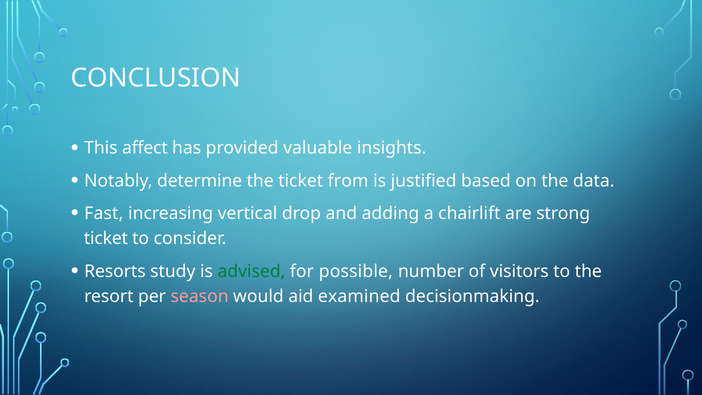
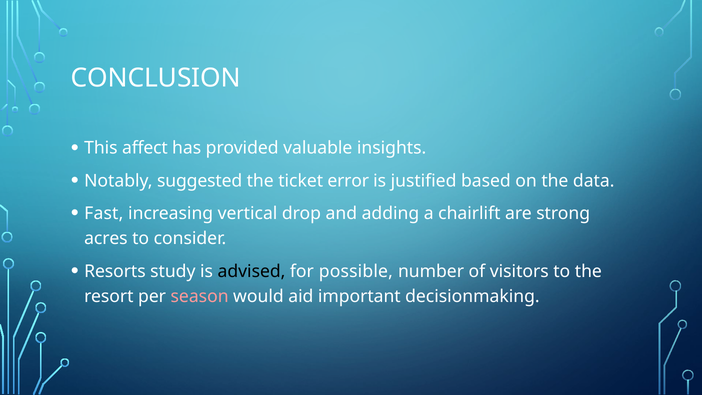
determine: determine -> suggested
from: from -> error
ticket at (106, 239): ticket -> acres
advised colour: green -> black
examined: examined -> important
